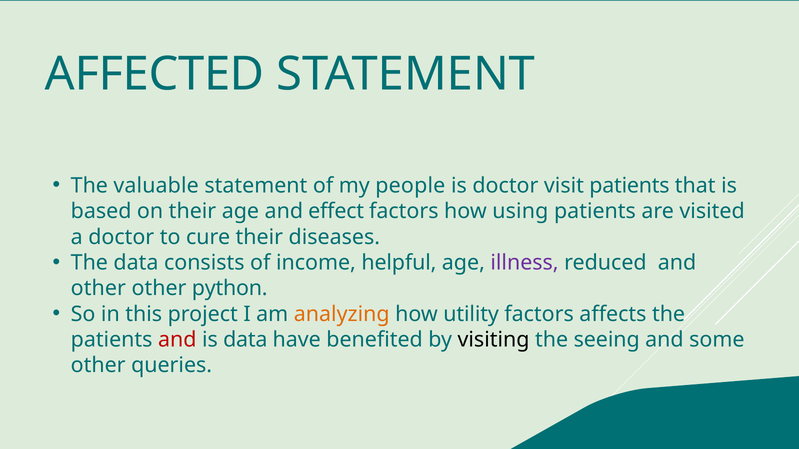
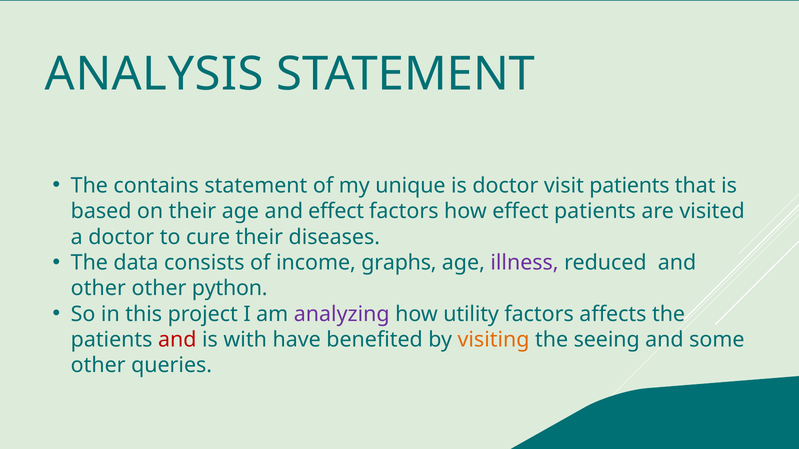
AFFECTED: AFFECTED -> ANALYSIS
valuable: valuable -> contains
people: people -> unique
how using: using -> effect
helpful: helpful -> graphs
analyzing colour: orange -> purple
is data: data -> with
visiting colour: black -> orange
